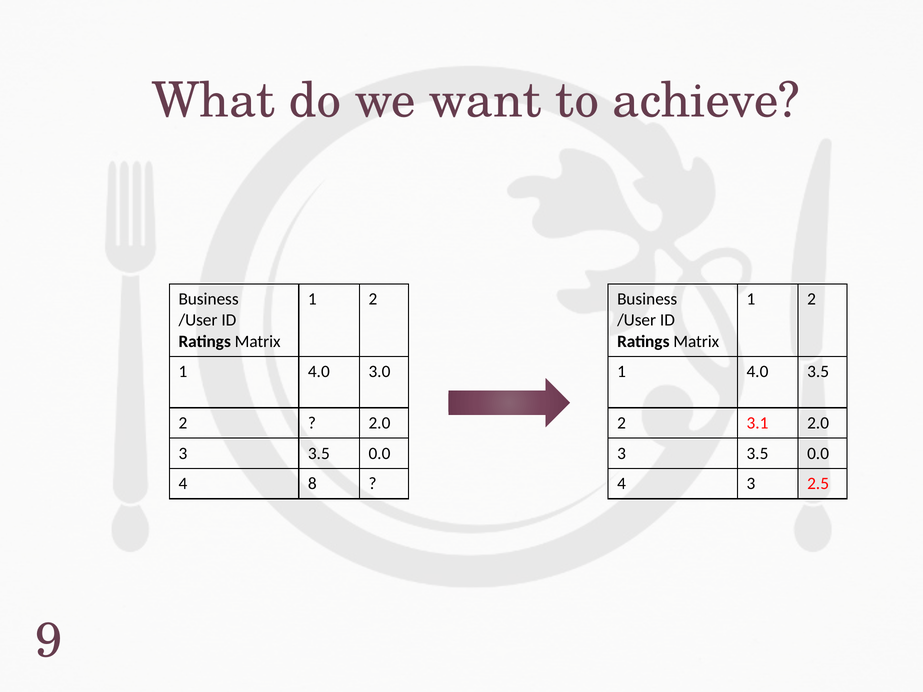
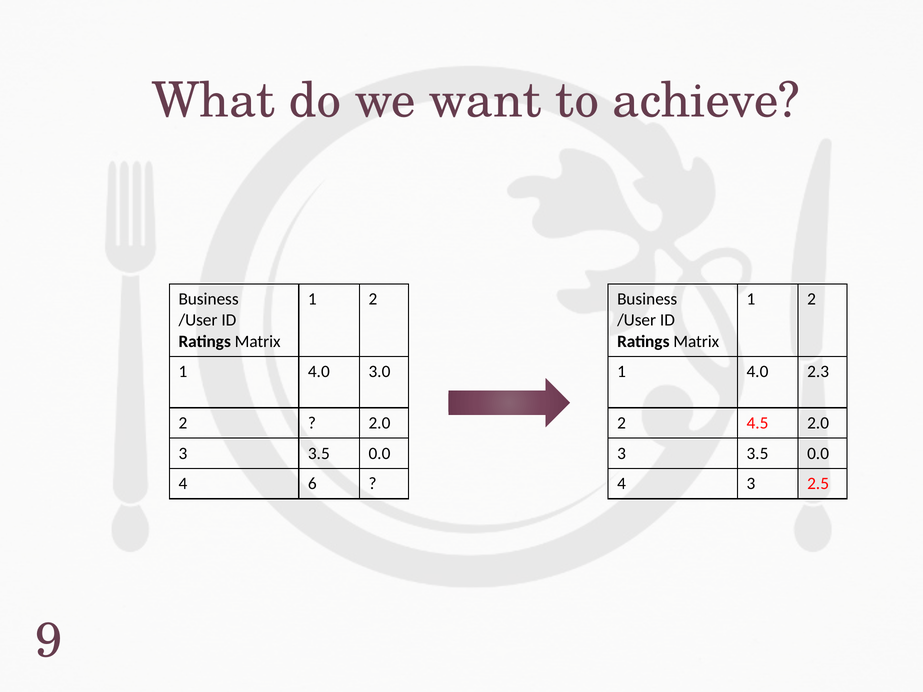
4.0 3.5: 3.5 -> 2.3
3.1: 3.1 -> 4.5
8: 8 -> 6
